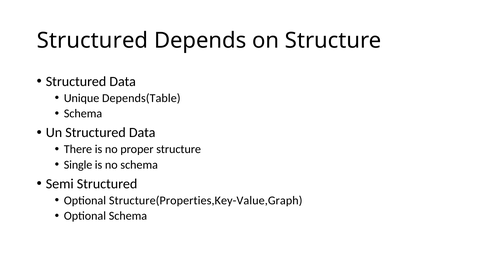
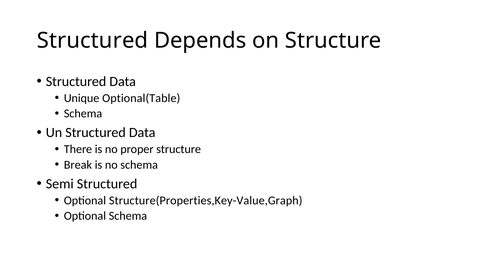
Depends(Table: Depends(Table -> Optional(Table
Single: Single -> Break
